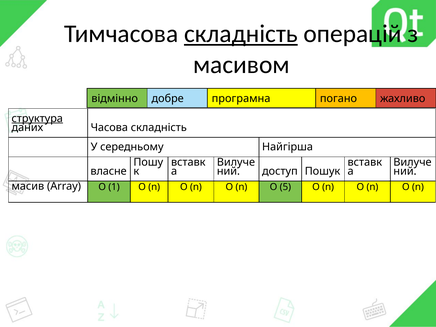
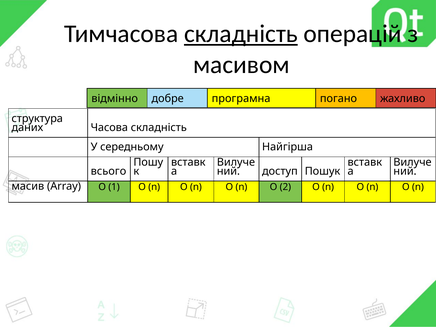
структура underline: present -> none
власне: власне -> всього
5: 5 -> 2
